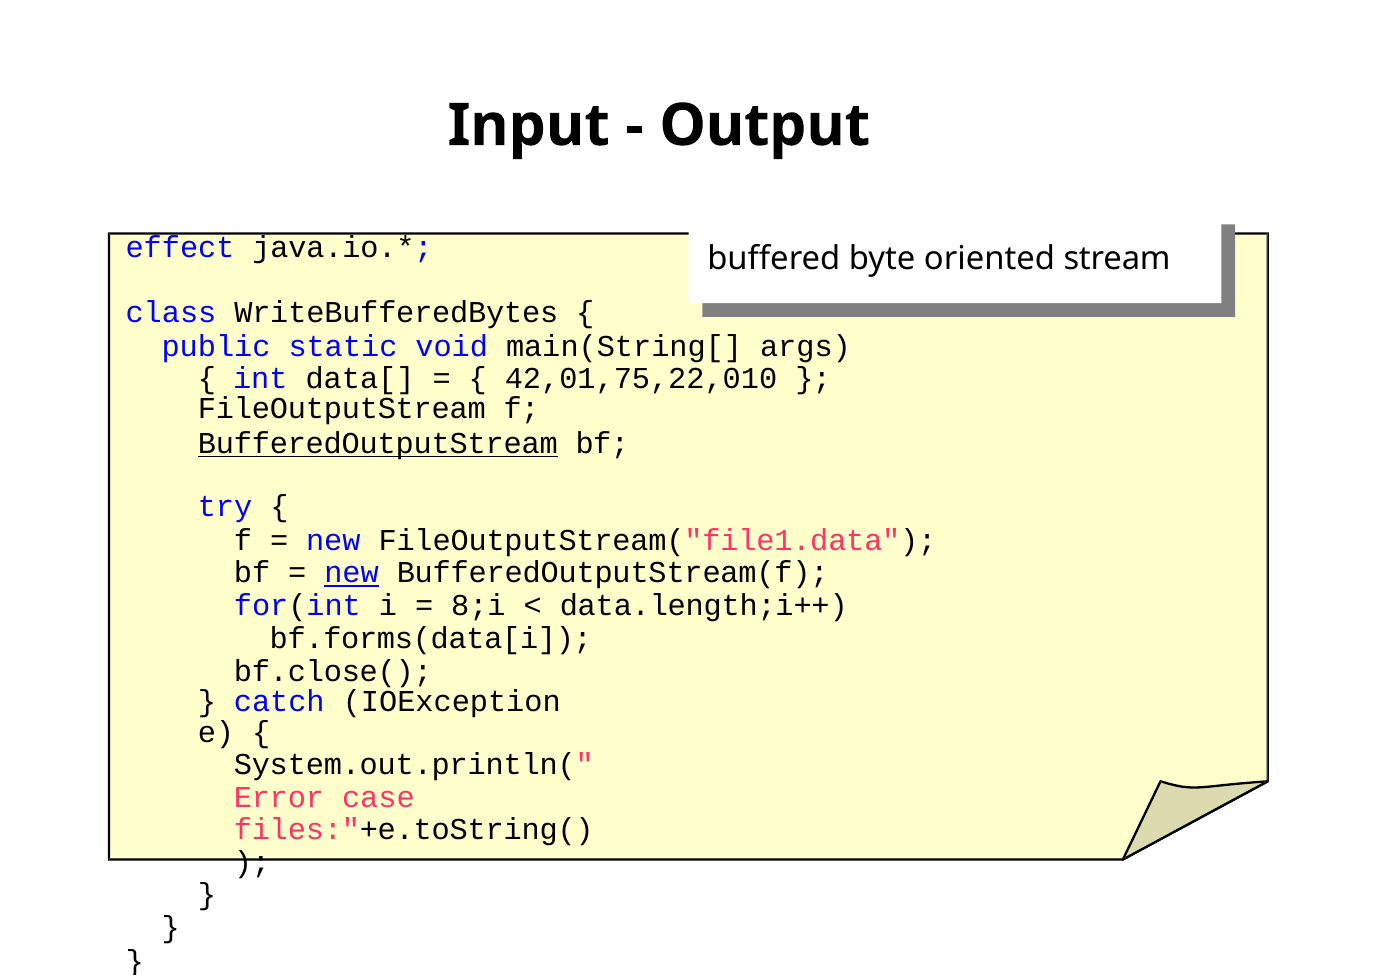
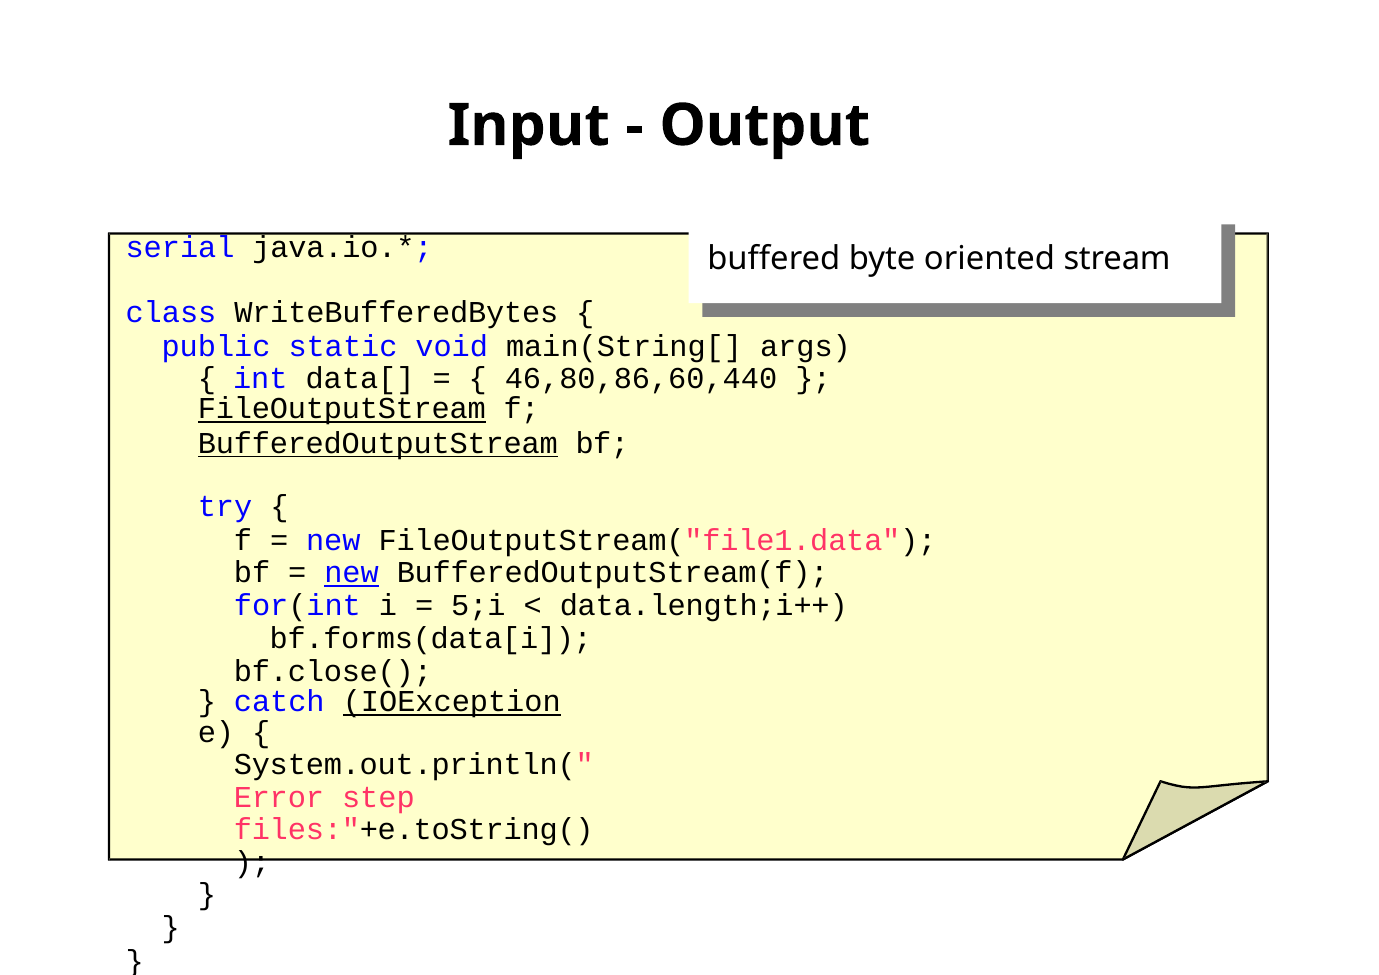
effect: effect -> serial
42,01,75,22,010: 42,01,75,22,010 -> 46,80,86,60,440
FileOutputStream underline: none -> present
8;i: 8;i -> 5;i
IOException underline: none -> present
case: case -> step
